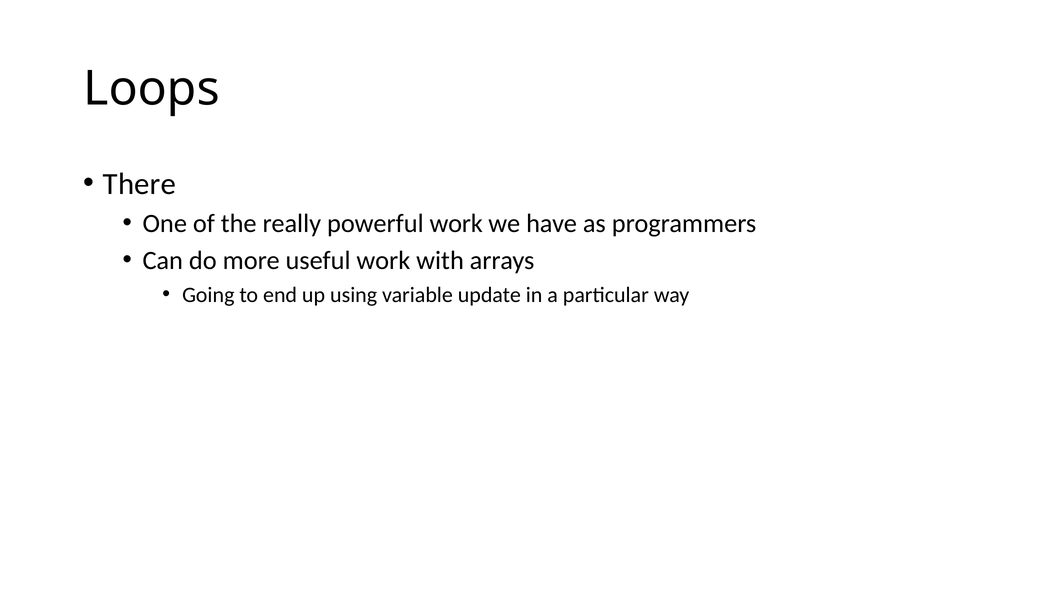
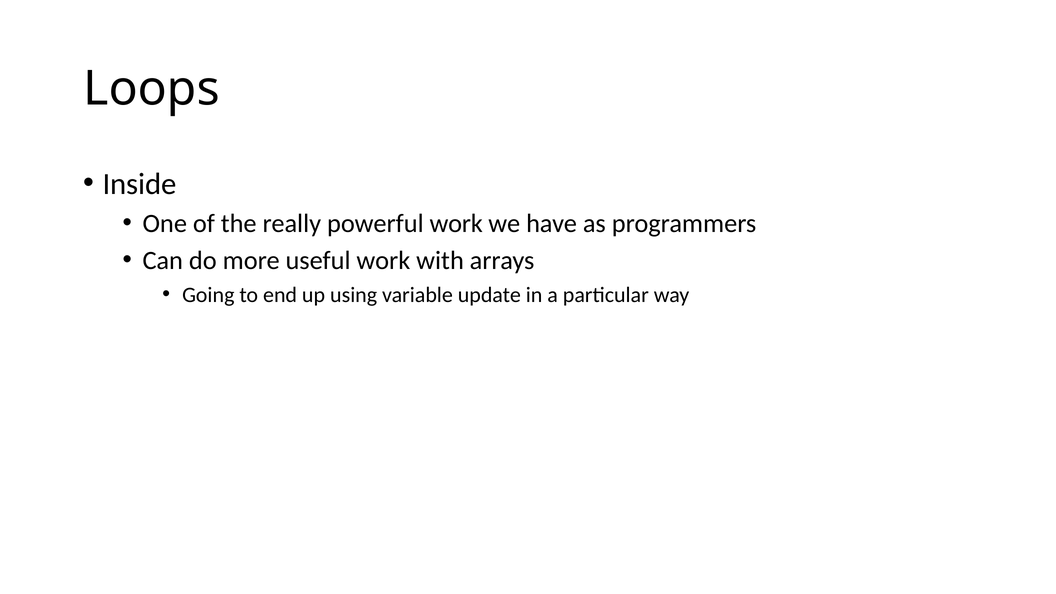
There: There -> Inside
